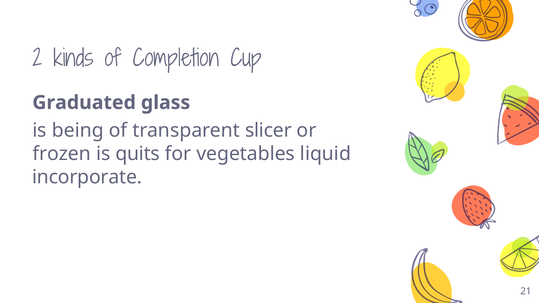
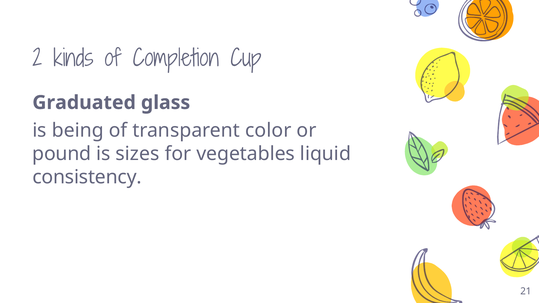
slicer: slicer -> color
frozen: frozen -> pound
quits: quits -> sizes
incorporate: incorporate -> consistency
